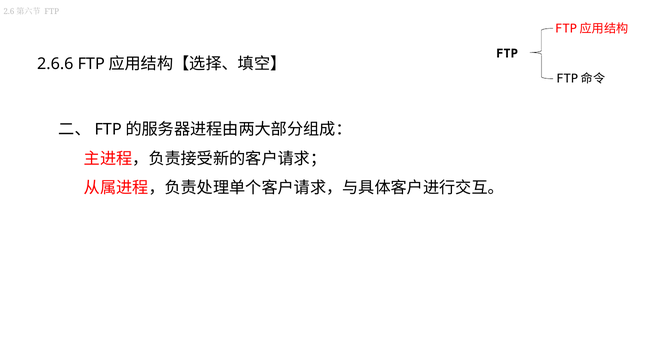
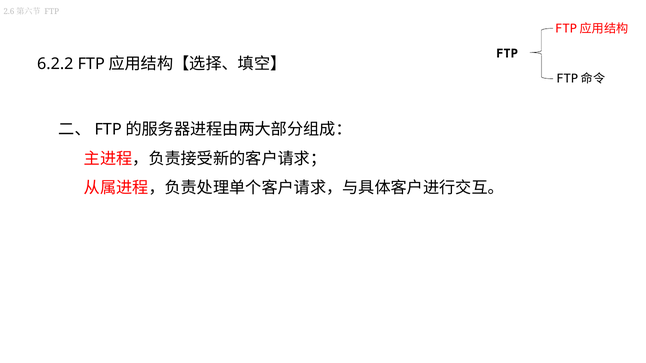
2.6.6: 2.6.6 -> 6.2.2
